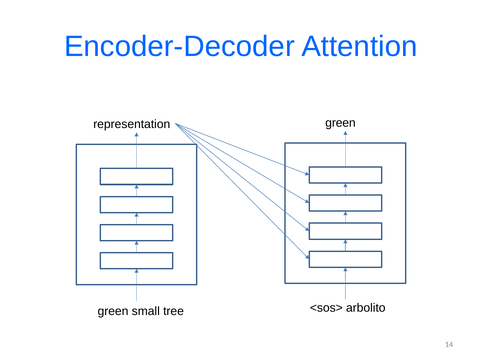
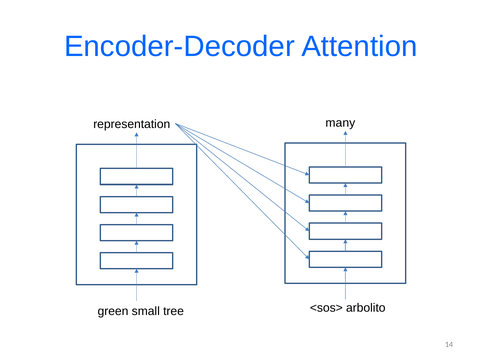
green at (340, 123): green -> many
